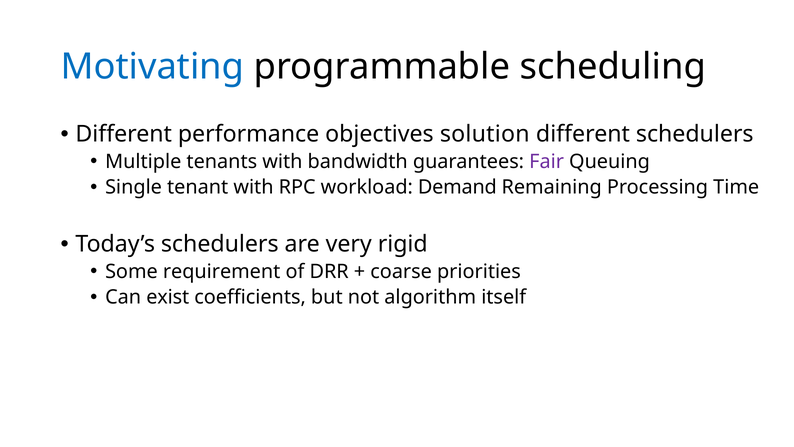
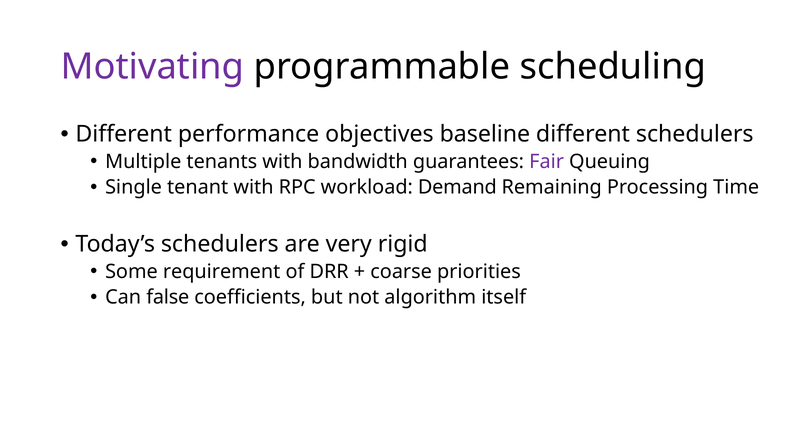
Motivating colour: blue -> purple
solution: solution -> baseline
exist: exist -> false
